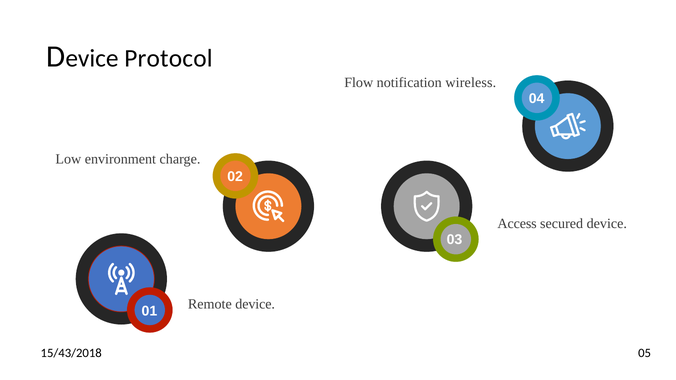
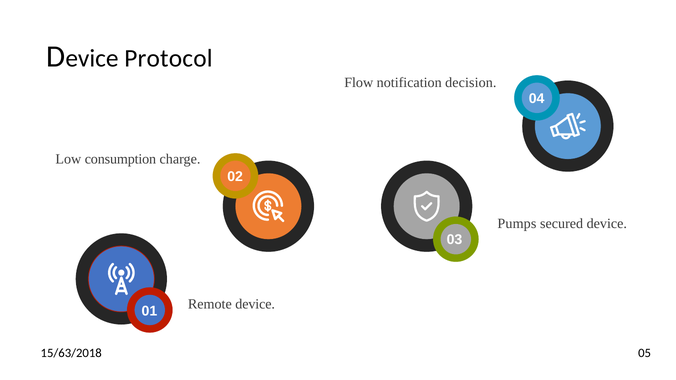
wireless: wireless -> decision
environment: environment -> consumption
Access: Access -> Pumps
15/43/2018: 15/43/2018 -> 15/63/2018
